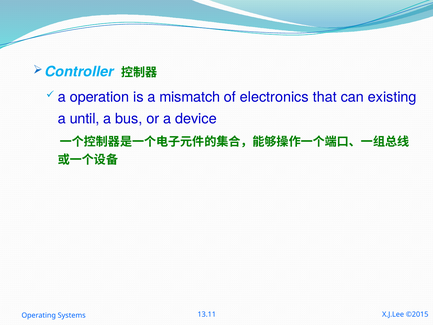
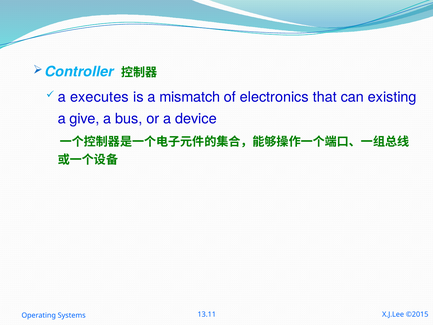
operation: operation -> executes
until: until -> give
